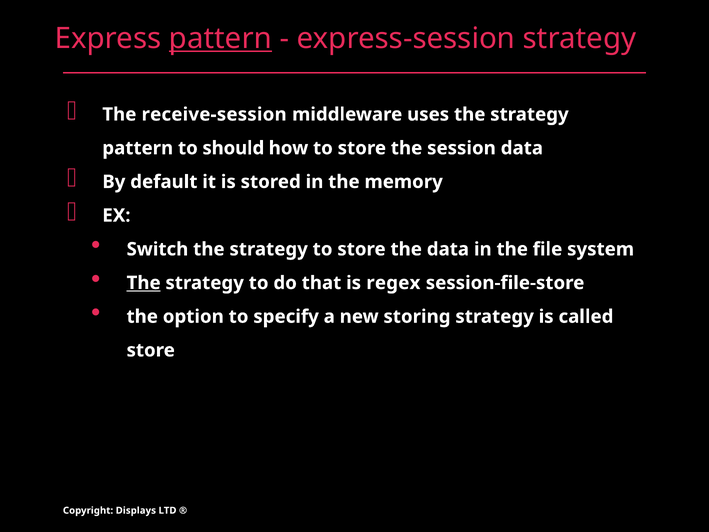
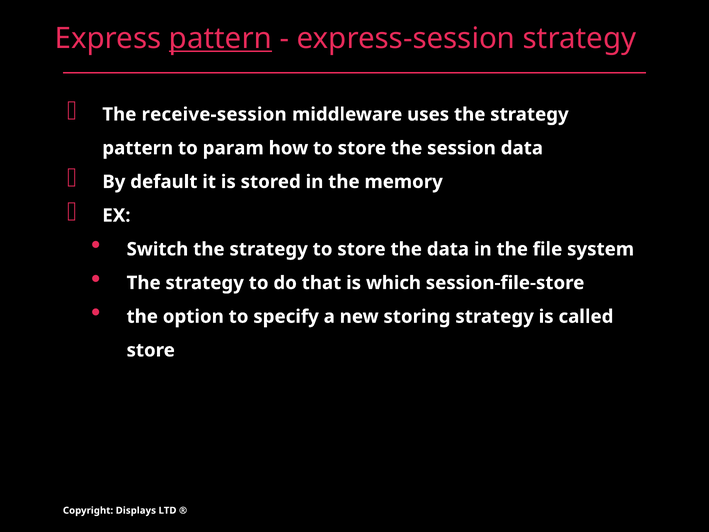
should: should -> param
The at (144, 283) underline: present -> none
regex: regex -> which
